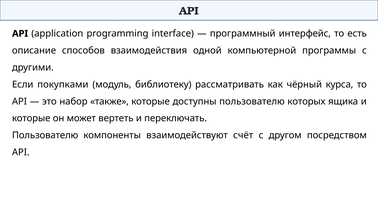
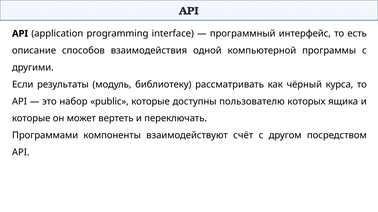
покупками: покупками -> результаты
также: также -> public
Пользователю at (45, 136): Пользователю -> Программами
